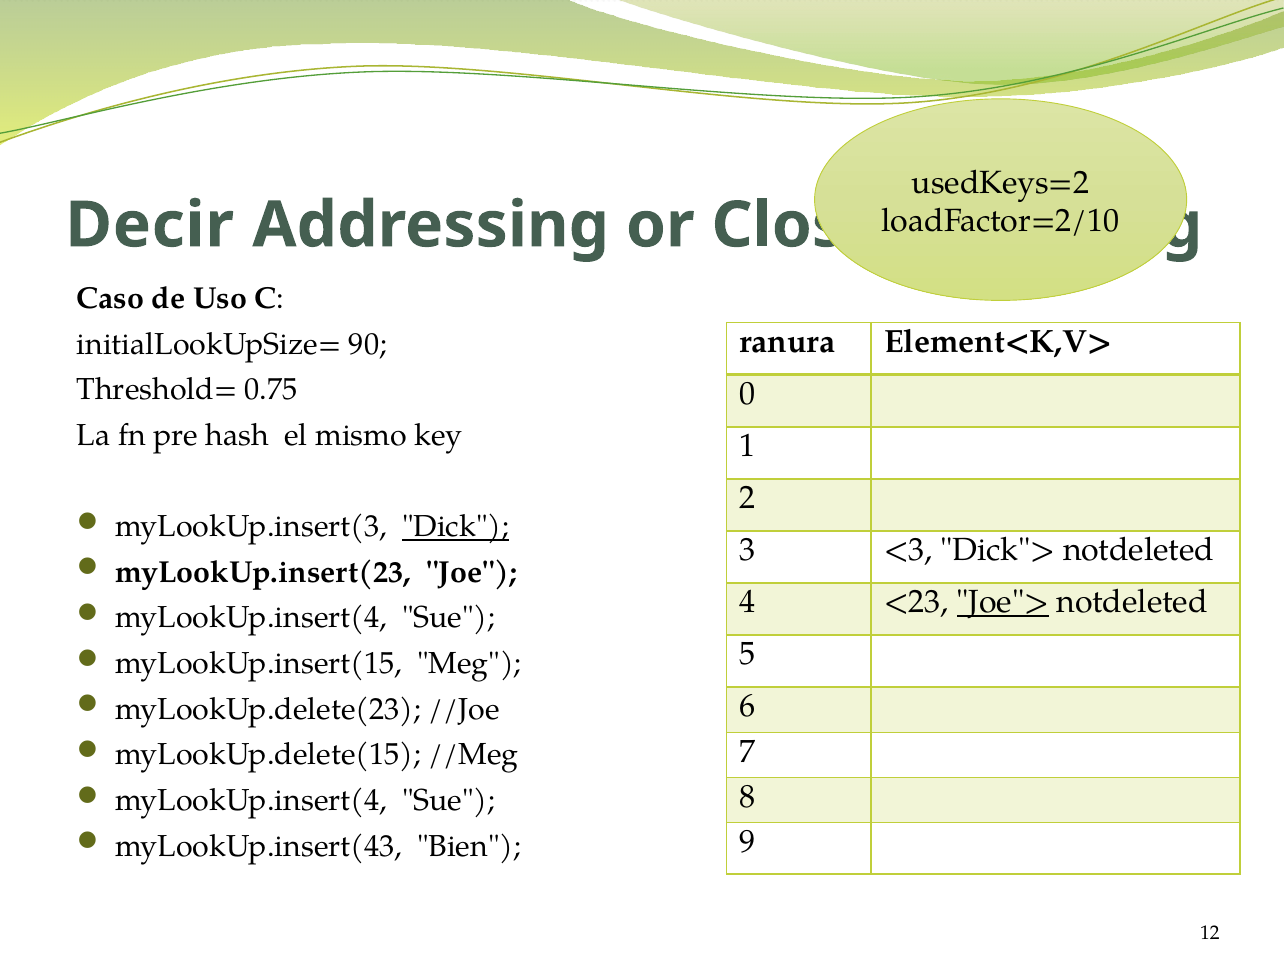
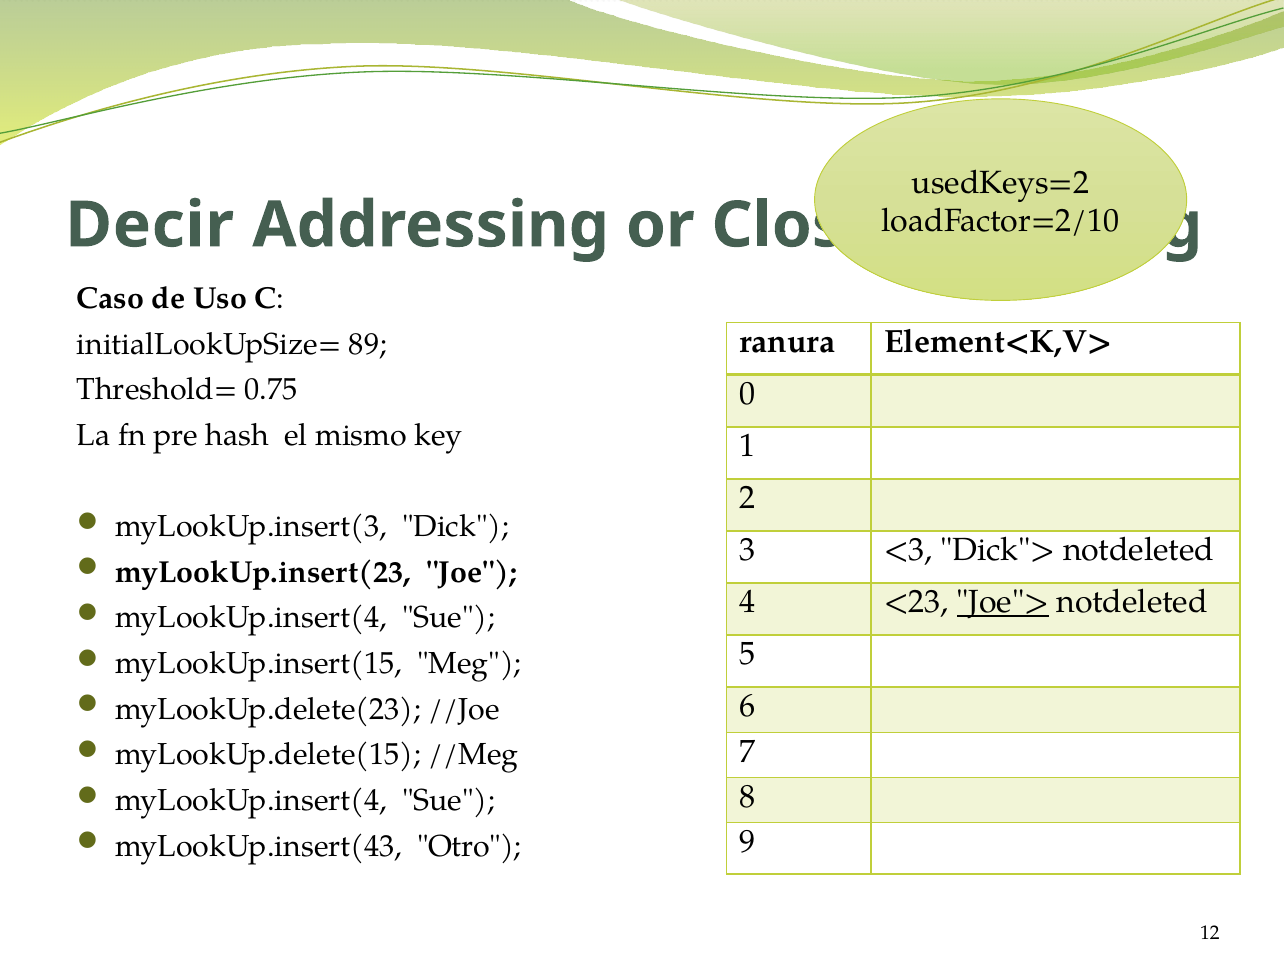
90: 90 -> 89
Dick underline: present -> none
Bien: Bien -> Otro
